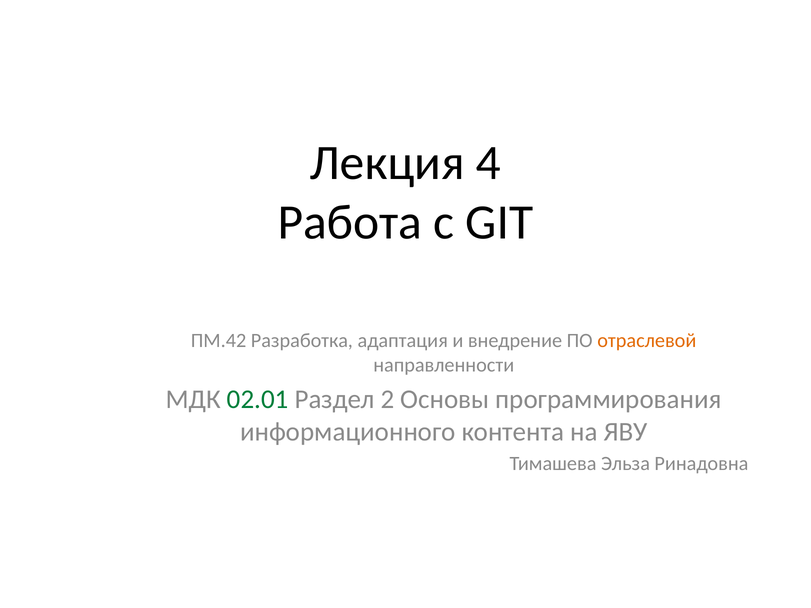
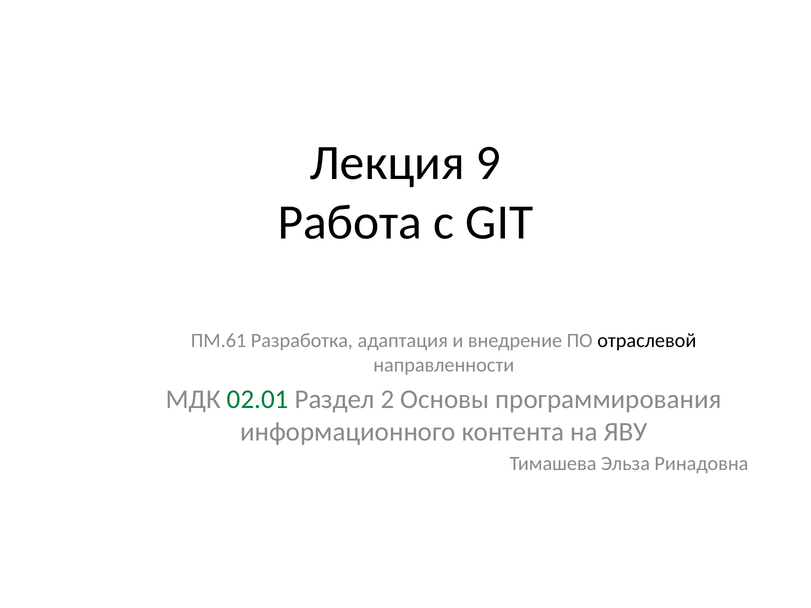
4: 4 -> 9
ПМ.42: ПМ.42 -> ПМ.61
отраслевой colour: orange -> black
